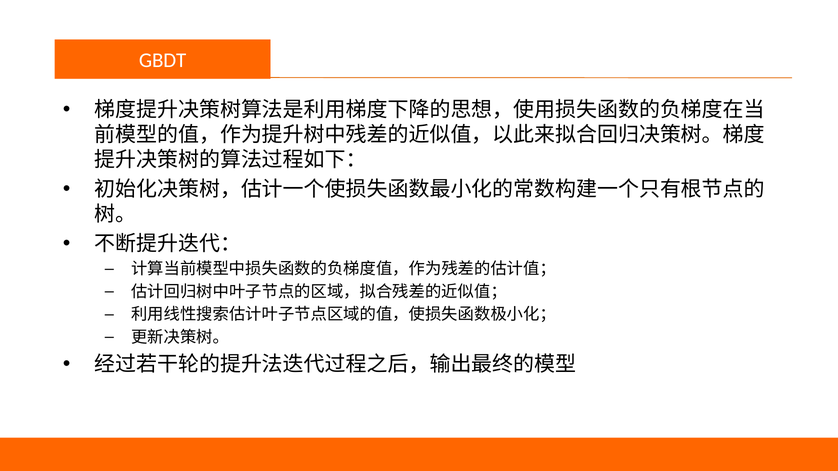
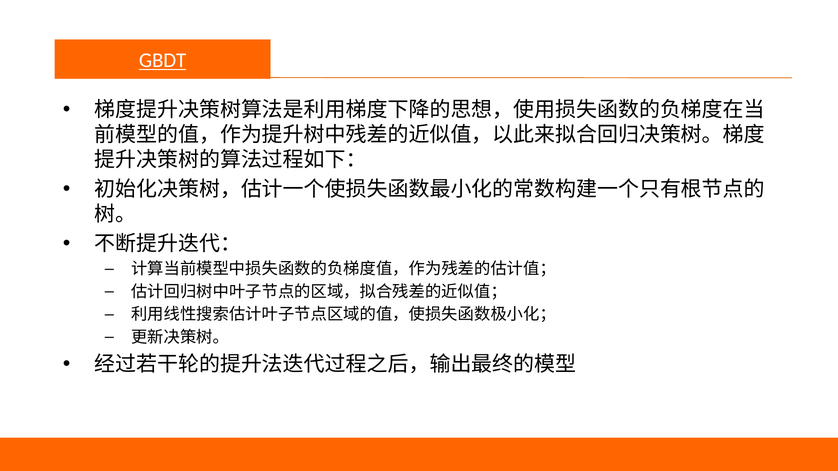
GBDT underline: none -> present
